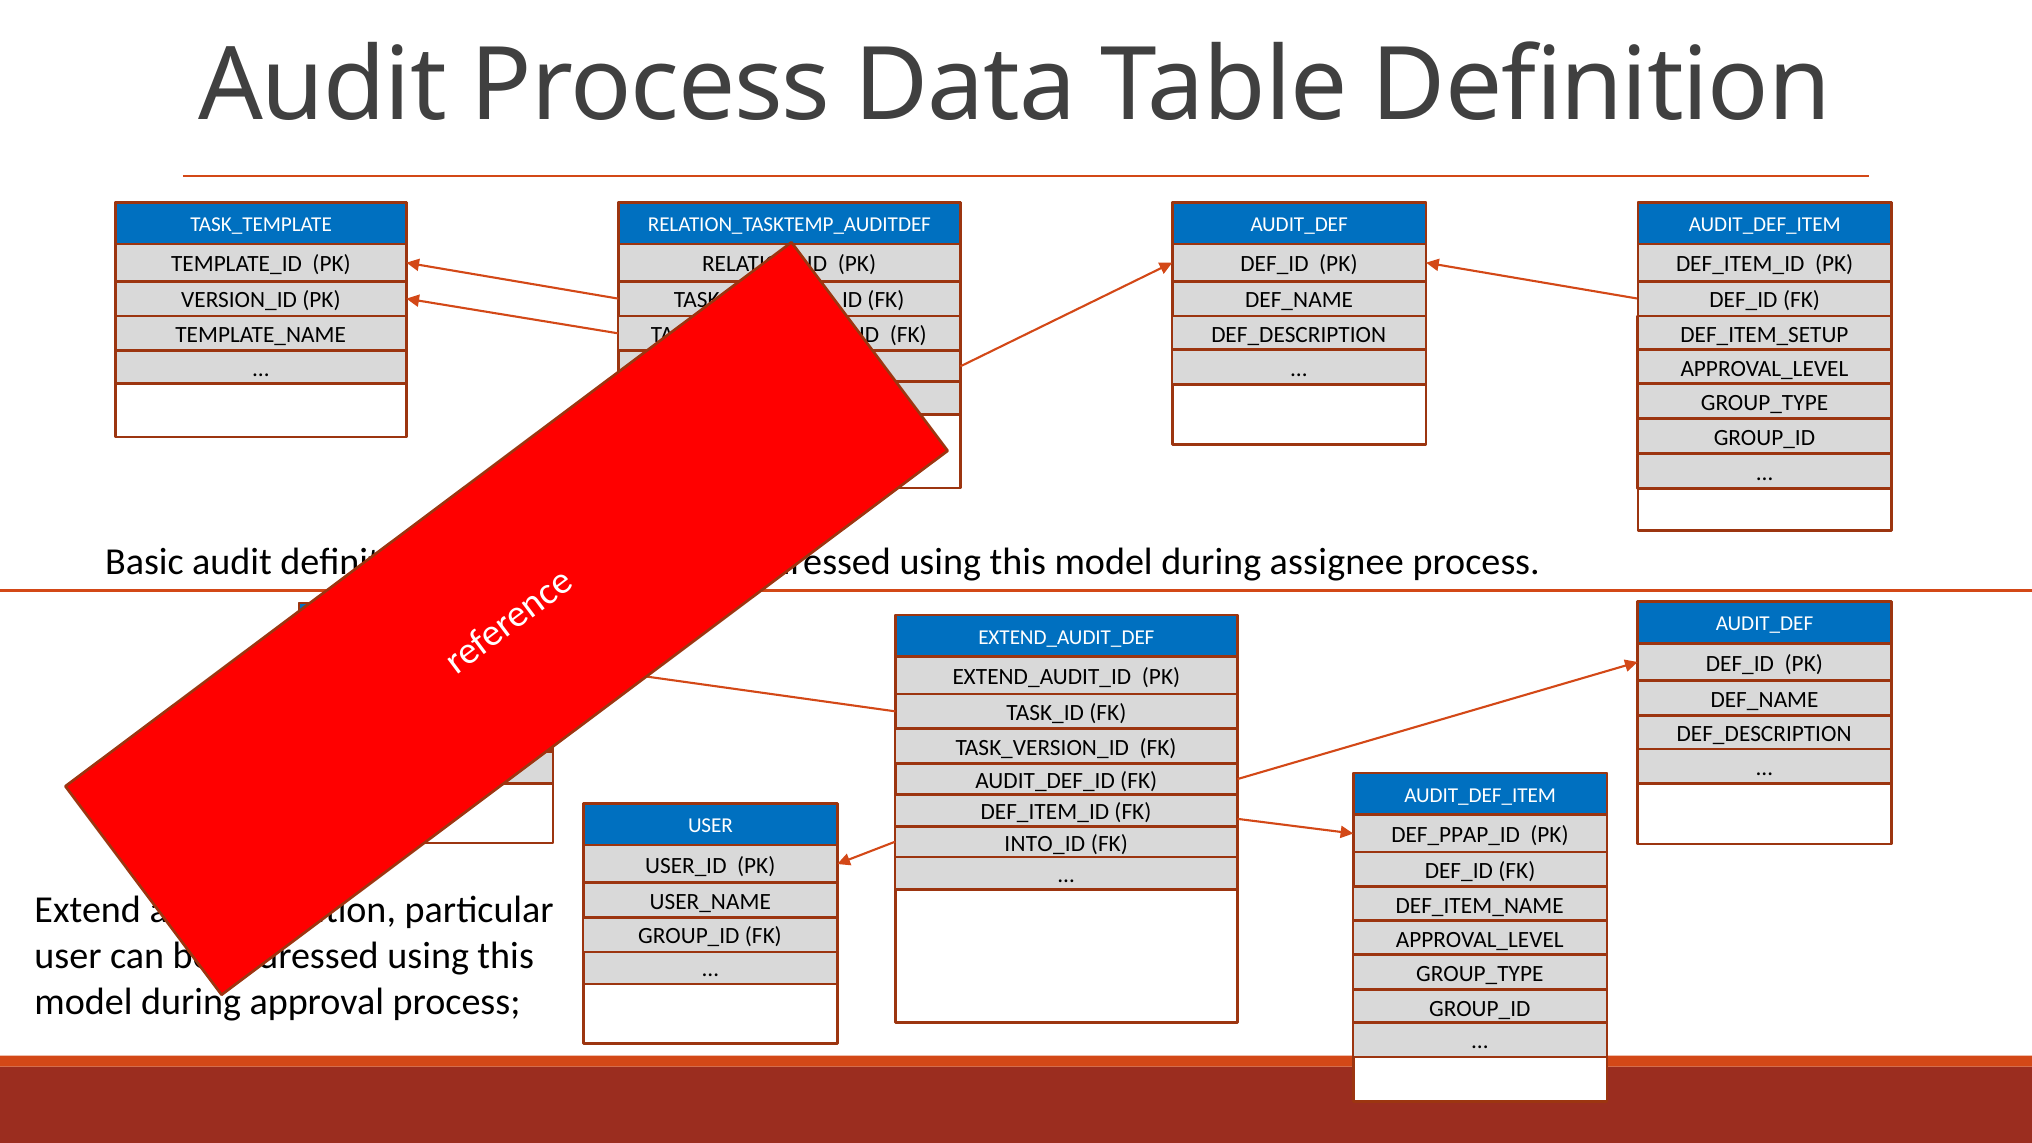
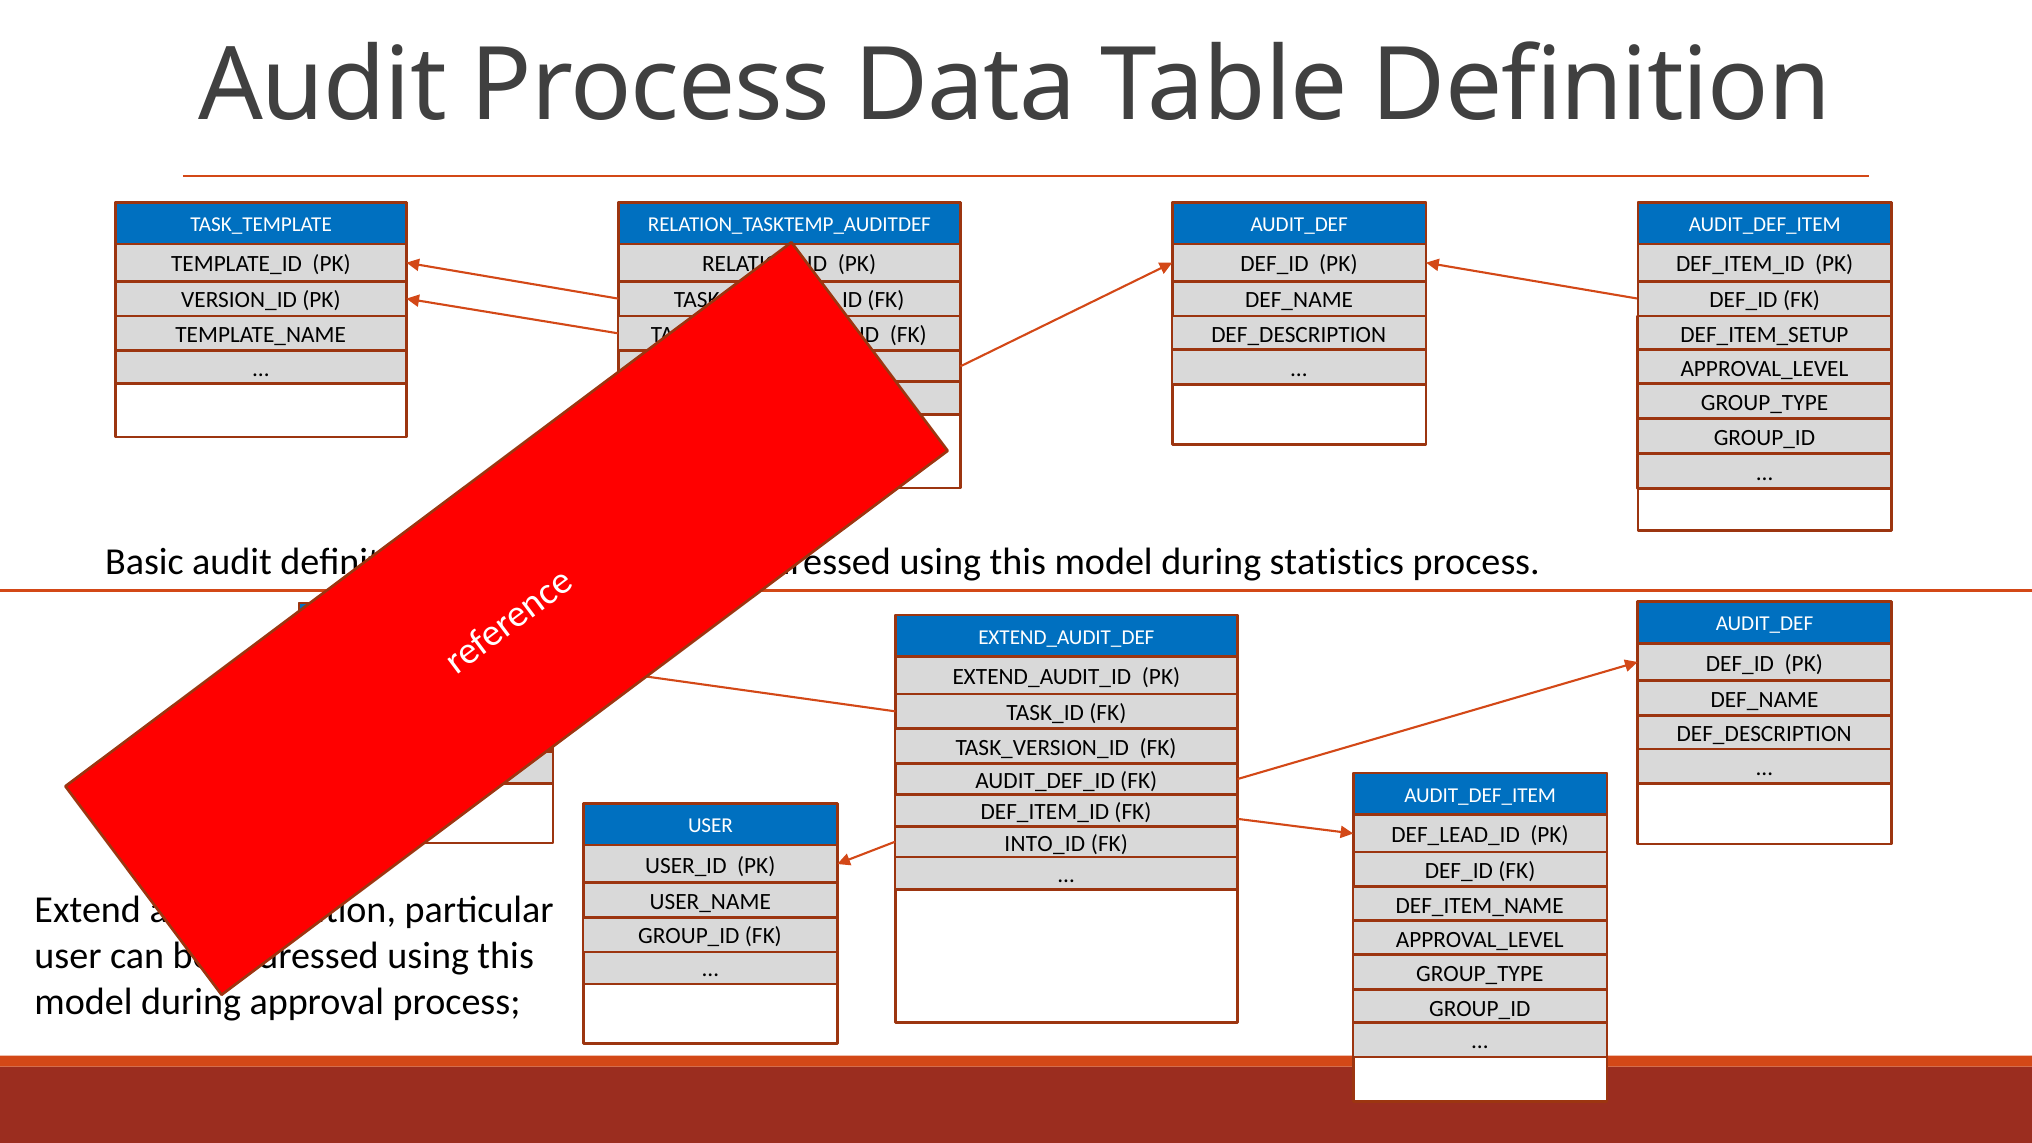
assignee: assignee -> statistics
DEF_PPAP_ID: DEF_PPAP_ID -> DEF_LEAD_ID
